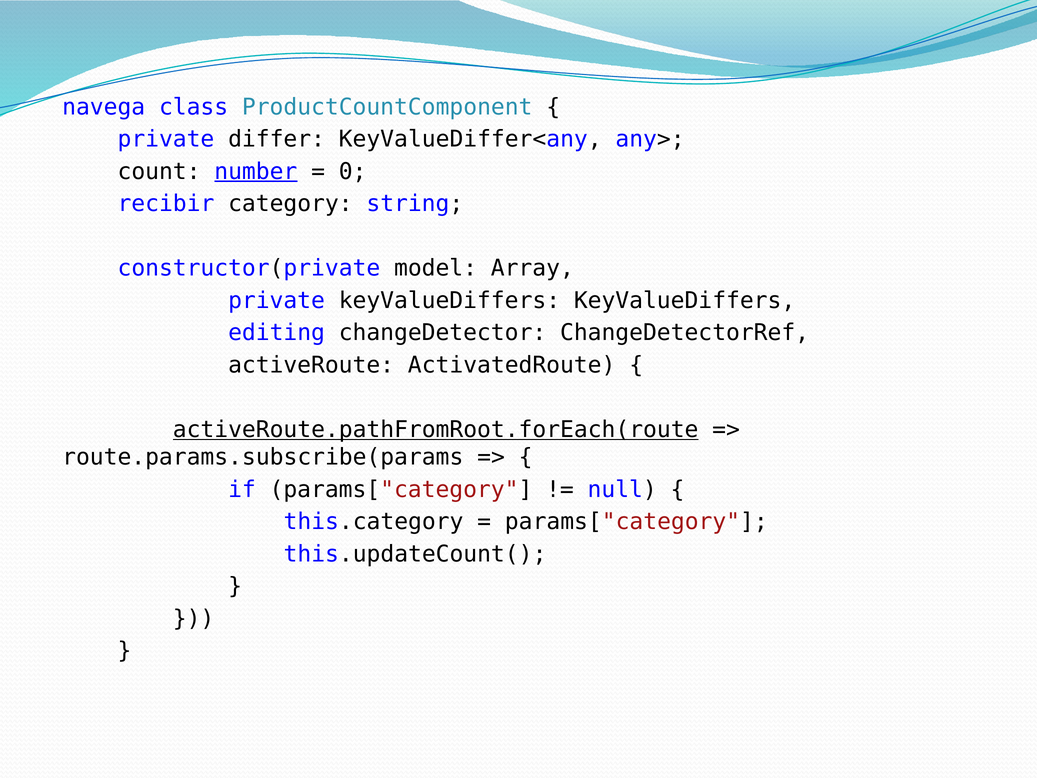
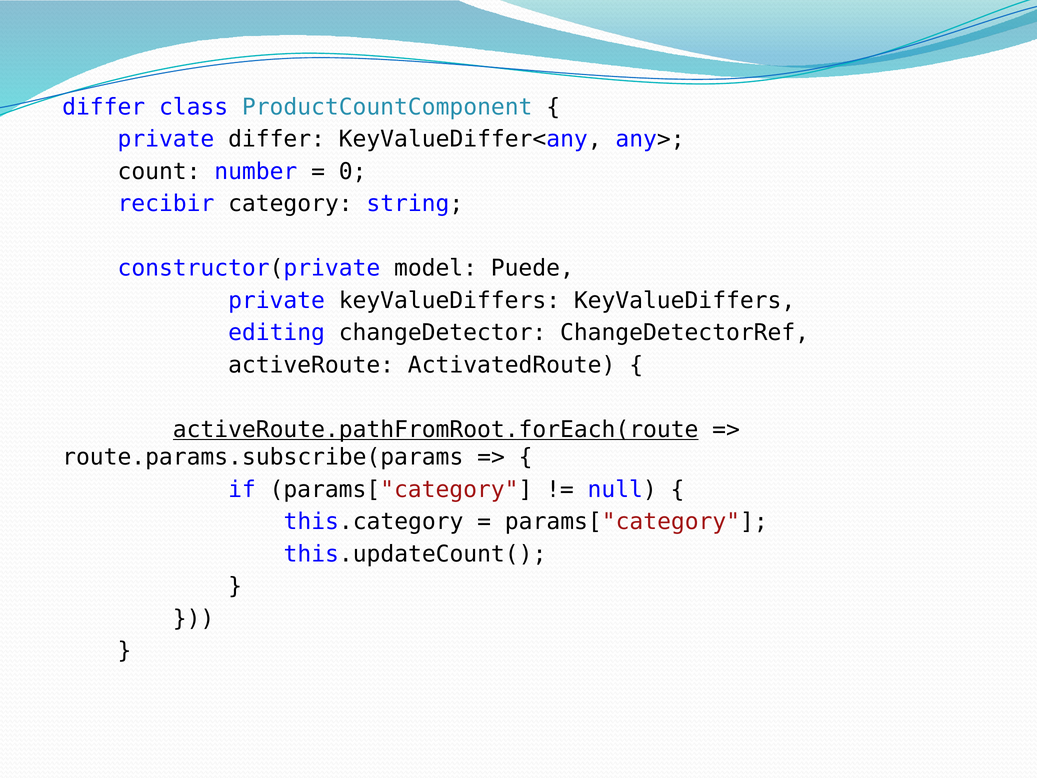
navega at (104, 107): navega -> differ
number underline: present -> none
Array: Array -> Puede
